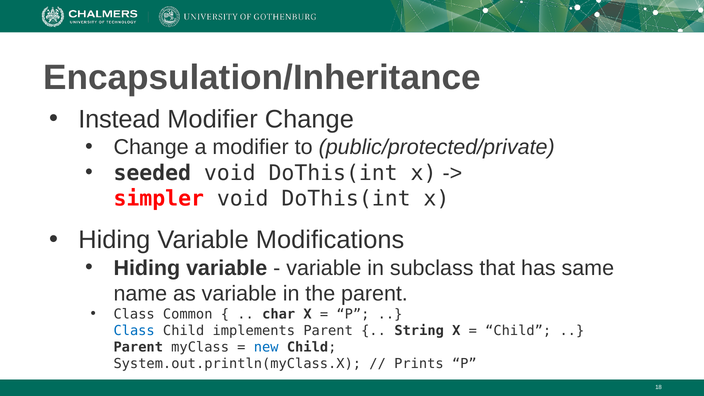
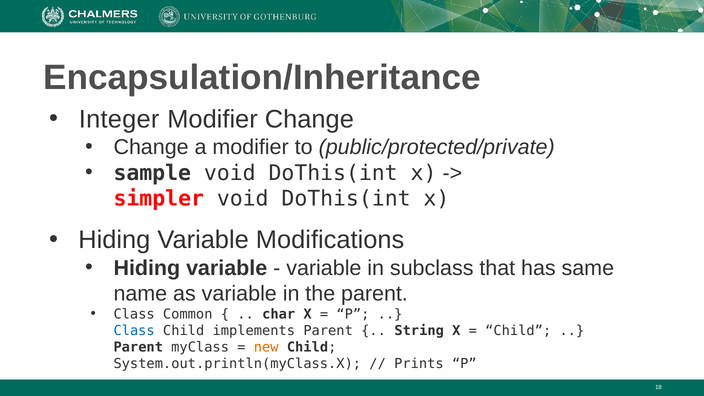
Instead: Instead -> Integer
seeded: seeded -> sample
new colour: blue -> orange
